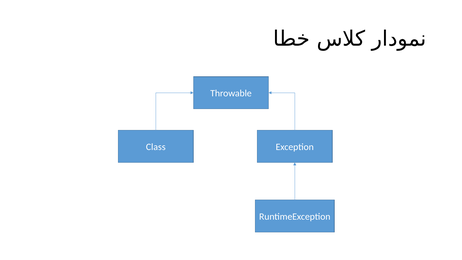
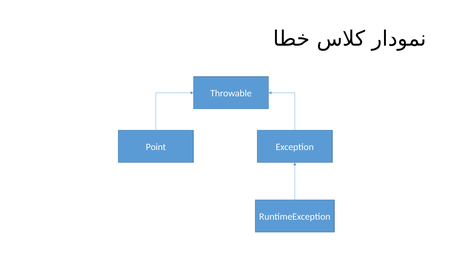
Class: Class -> Point
